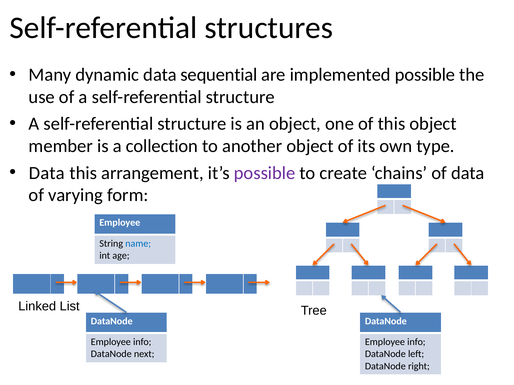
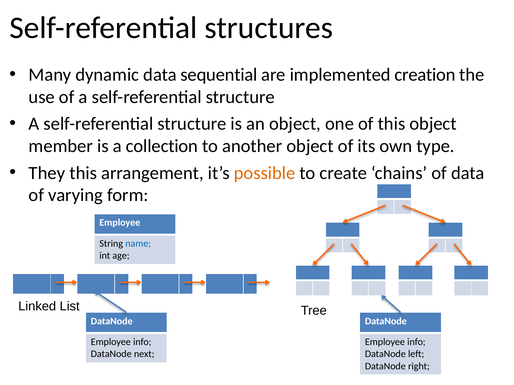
implemented possible: possible -> creation
Data at (47, 173): Data -> They
possible at (265, 173) colour: purple -> orange
